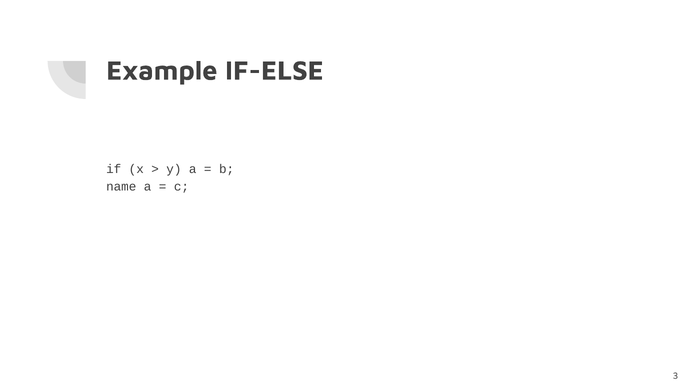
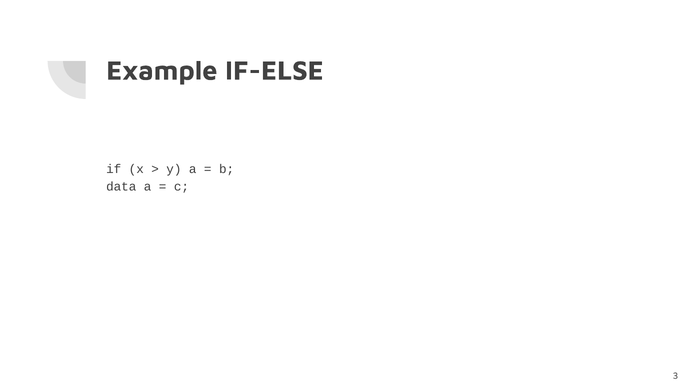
name: name -> data
